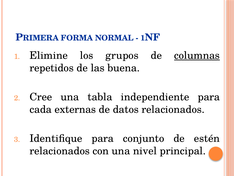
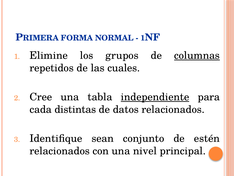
buena: buena -> cuales
independiente underline: none -> present
externas: externas -> distintas
Identifique para: para -> sean
